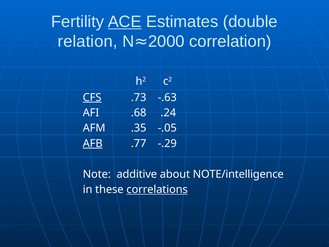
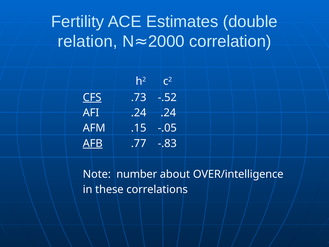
ACE underline: present -> none
-.63: -.63 -> -.52
AFI .68: .68 -> .24
.35: .35 -> .15
-.29: -.29 -> -.83
additive: additive -> number
NOTE/intelligence: NOTE/intelligence -> OVER/intelligence
correlations underline: present -> none
